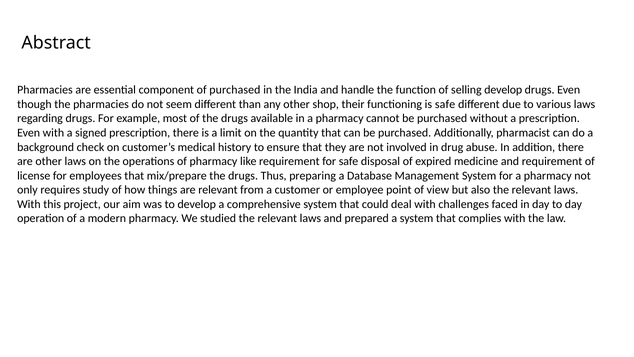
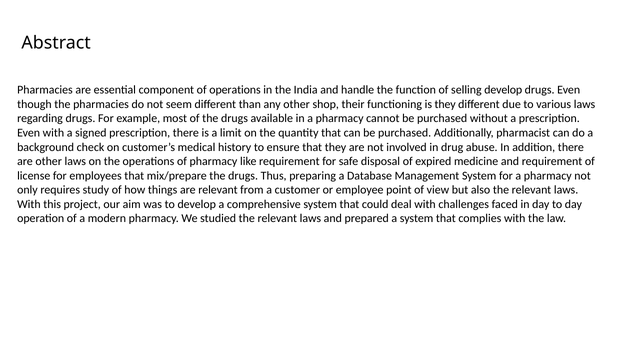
of purchased: purchased -> operations
is safe: safe -> they
